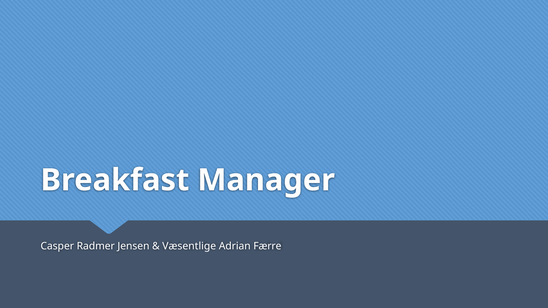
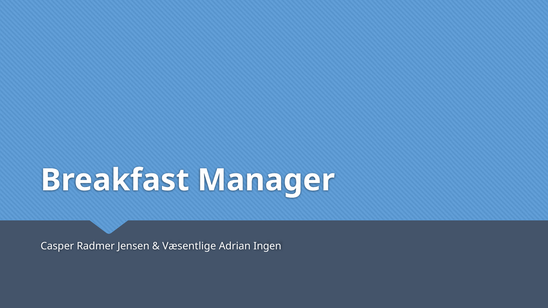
Færre: Færre -> Ingen
